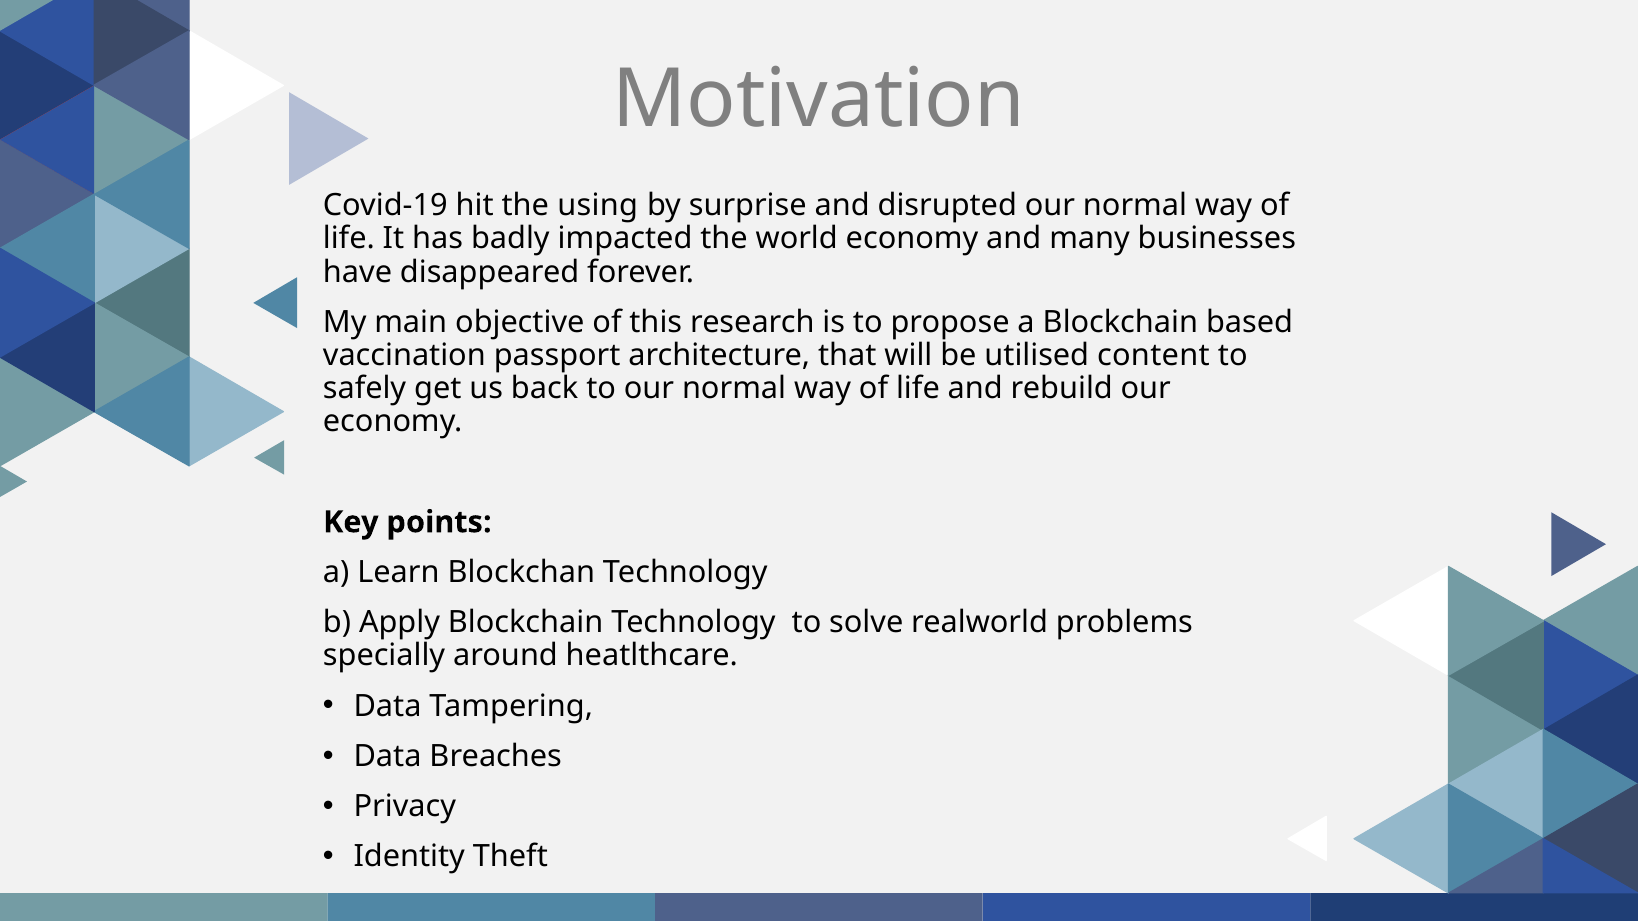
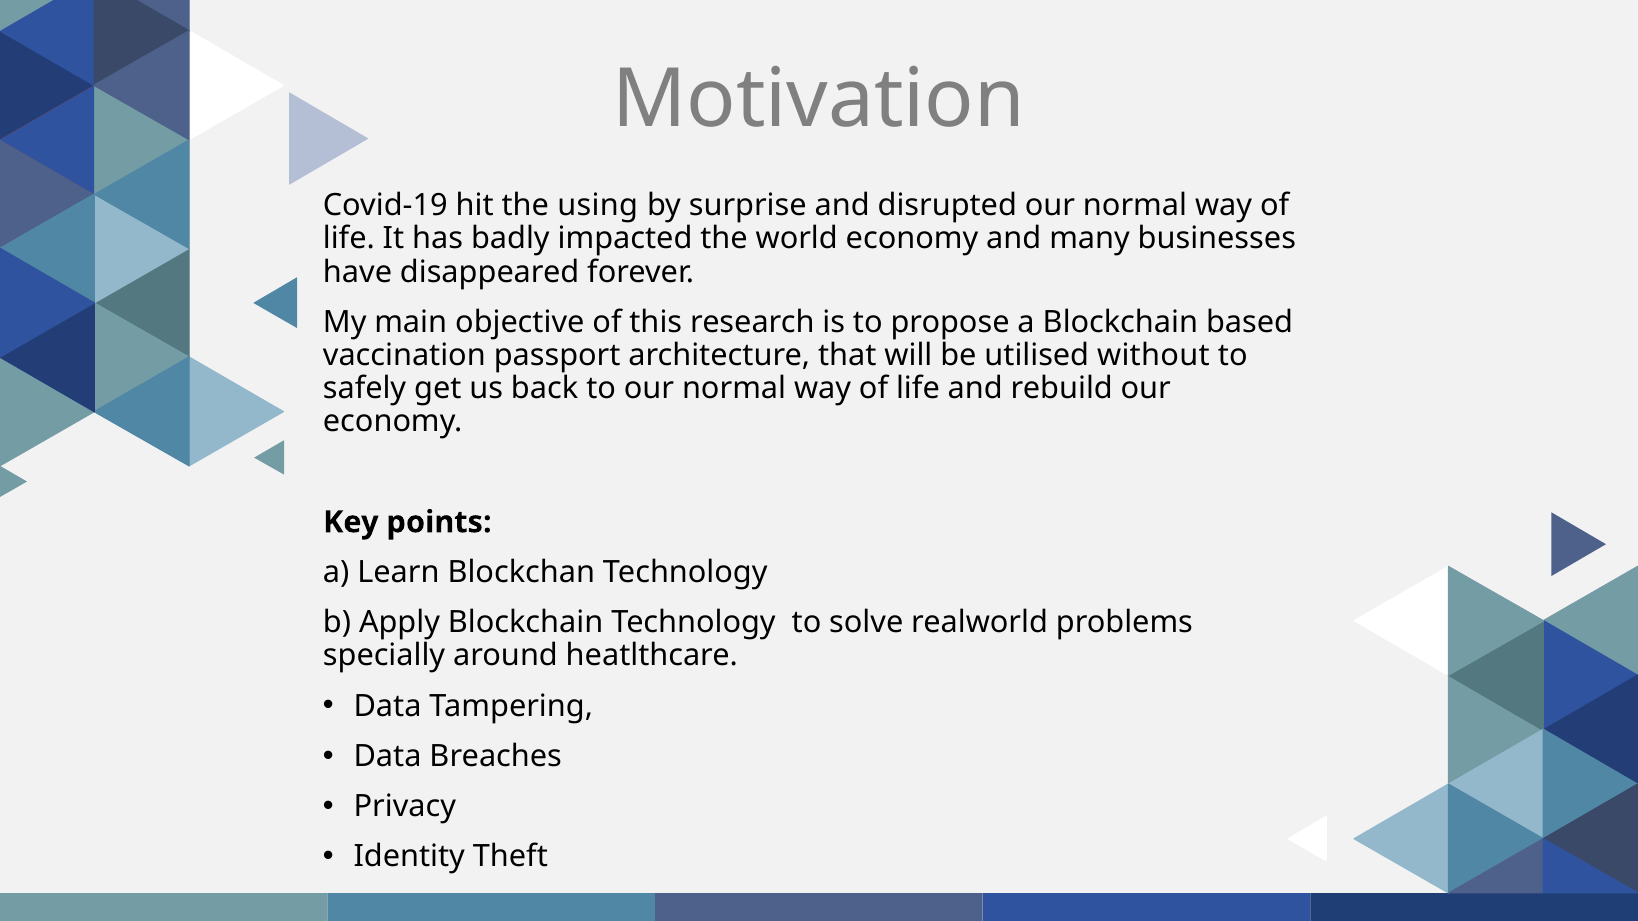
content: content -> without
